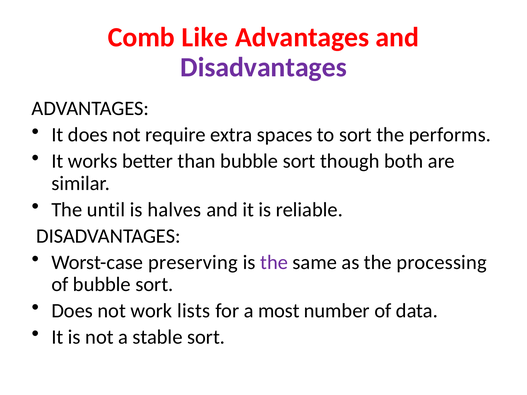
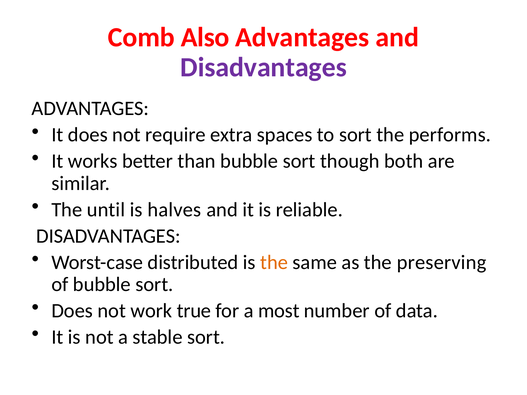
Like: Like -> Also
preserving: preserving -> distributed
the at (274, 262) colour: purple -> orange
processing: processing -> preserving
lists: lists -> true
